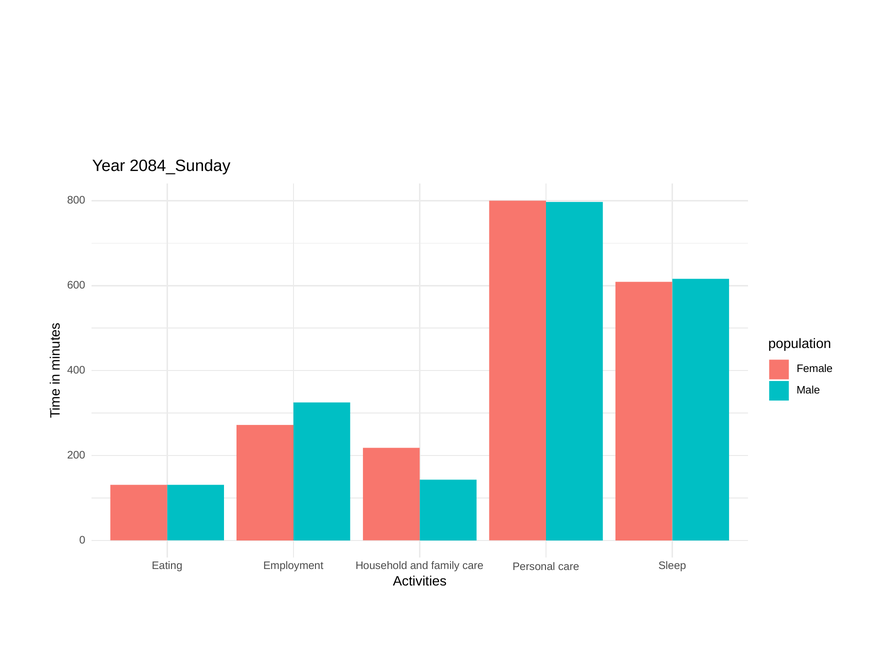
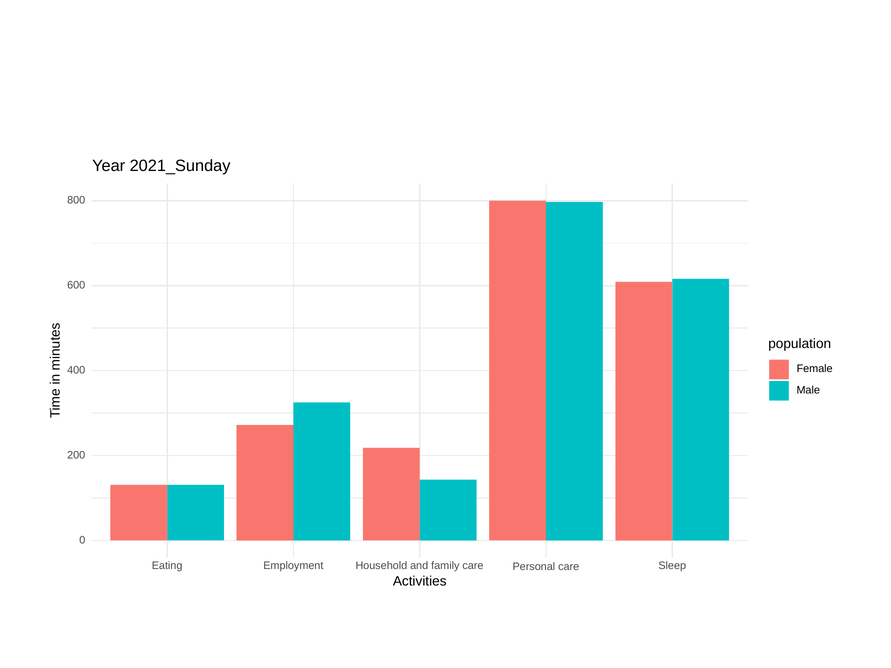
2084_Sunday: 2084_Sunday -> 2021_Sunday
